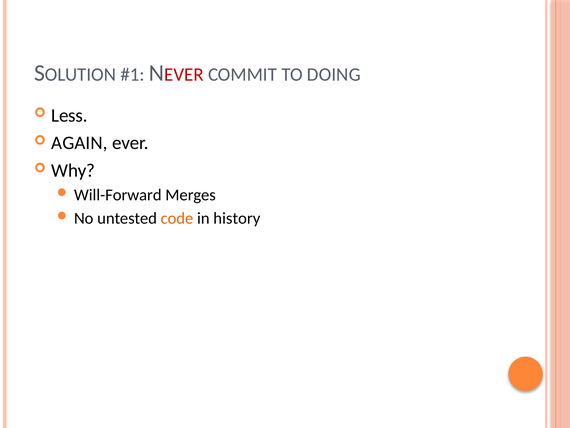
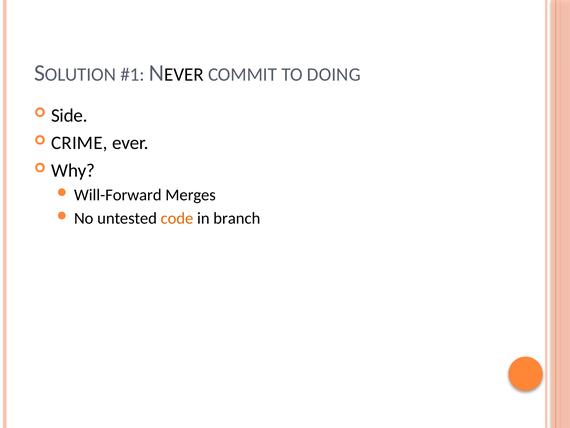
EVER at (184, 75) colour: red -> black
Less: Less -> Side
AGAIN: AGAIN -> CRIME
history: history -> branch
